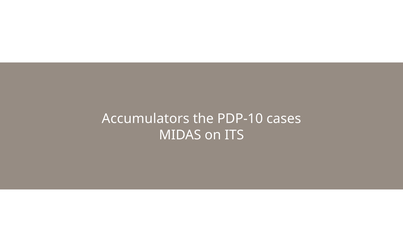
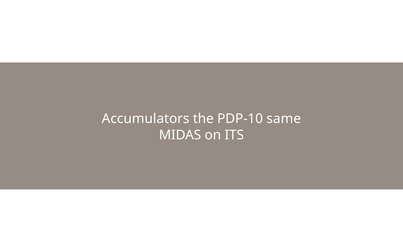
cases: cases -> same
